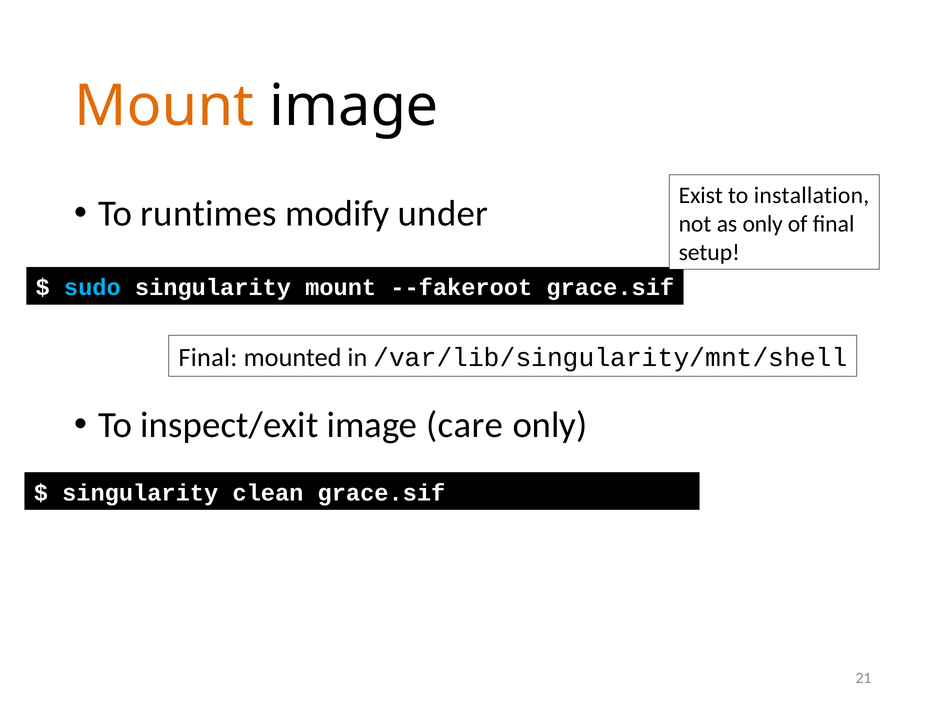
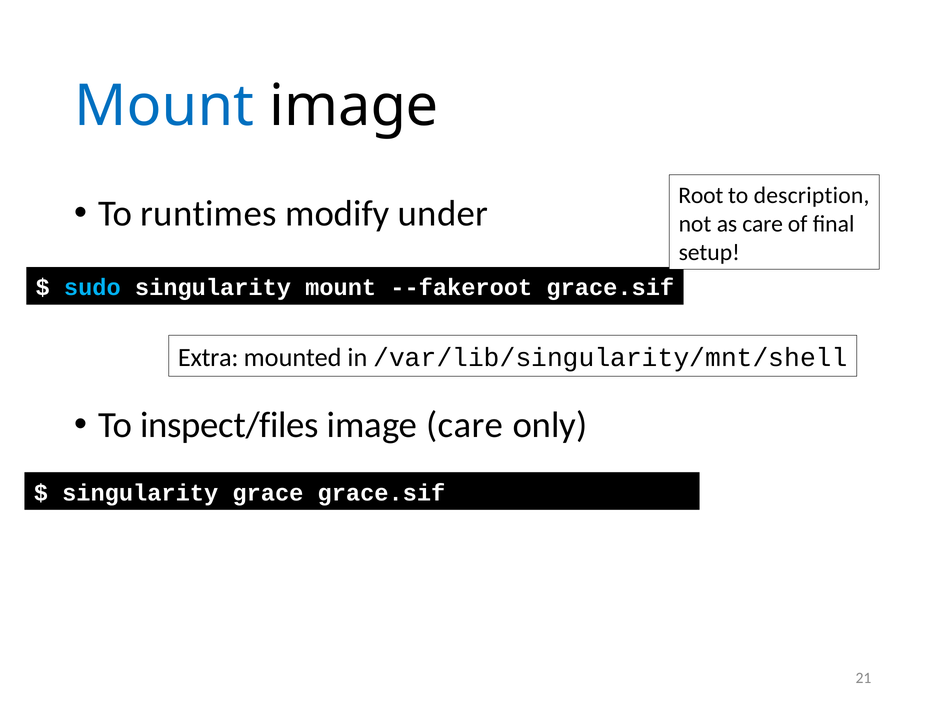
Mount at (164, 106) colour: orange -> blue
Exist: Exist -> Root
installation: installation -> description
as only: only -> care
Final at (208, 357): Final -> Extra
inspect/exit: inspect/exit -> inspect/files
clean: clean -> grace
